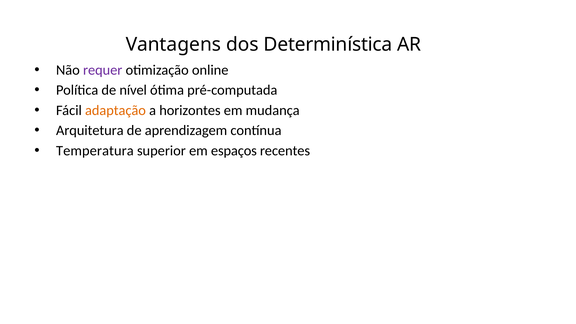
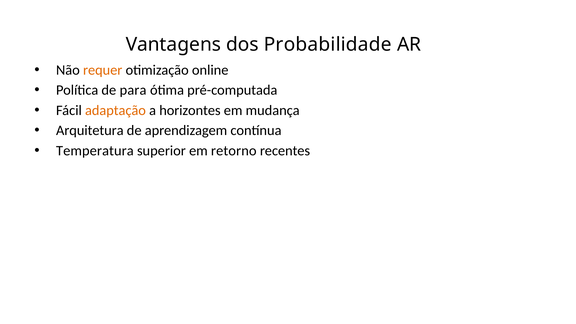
Determinística: Determinística -> Probabilidade
requer colour: purple -> orange
nível: nível -> para
espaços: espaços -> retorno
